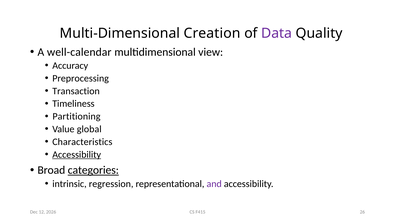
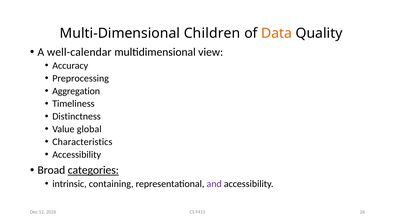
Creation: Creation -> Children
Data colour: purple -> orange
Transaction: Transaction -> Aggregation
Partitioning: Partitioning -> Distinctness
Accessibility at (77, 155) underline: present -> none
regression: regression -> containing
